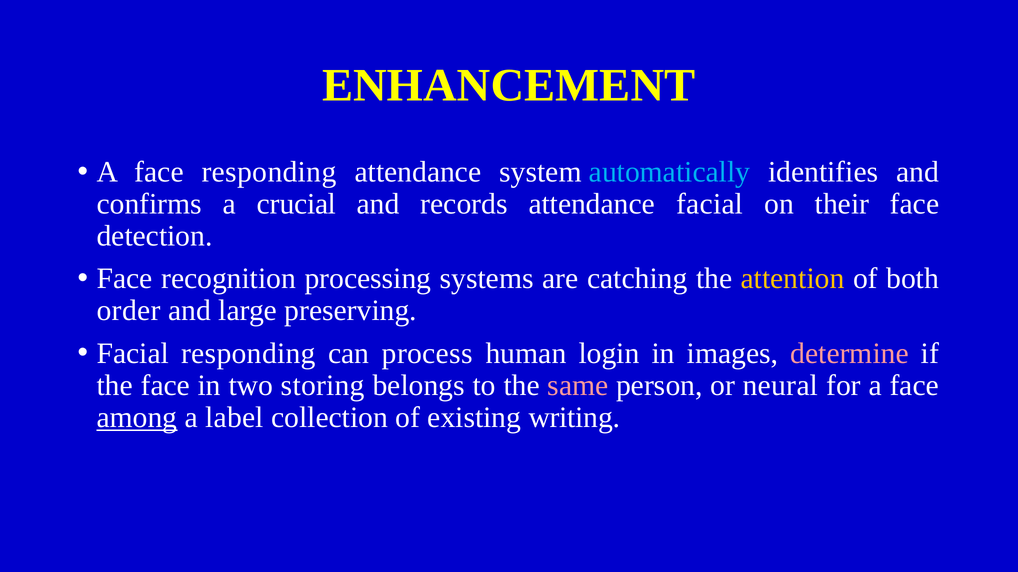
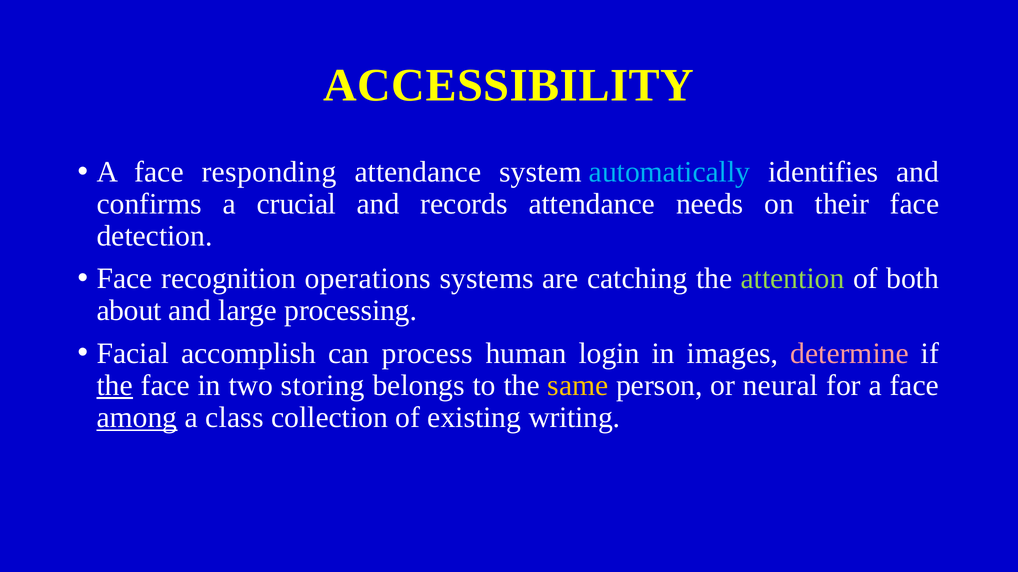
ENHANCEMENT: ENHANCEMENT -> ACCESSIBILITY
attendance facial: facial -> needs
processing: processing -> operations
attention colour: yellow -> light green
order: order -> about
preserving: preserving -> processing
Facial responding: responding -> accomplish
the at (115, 386) underline: none -> present
same colour: pink -> yellow
label: label -> class
